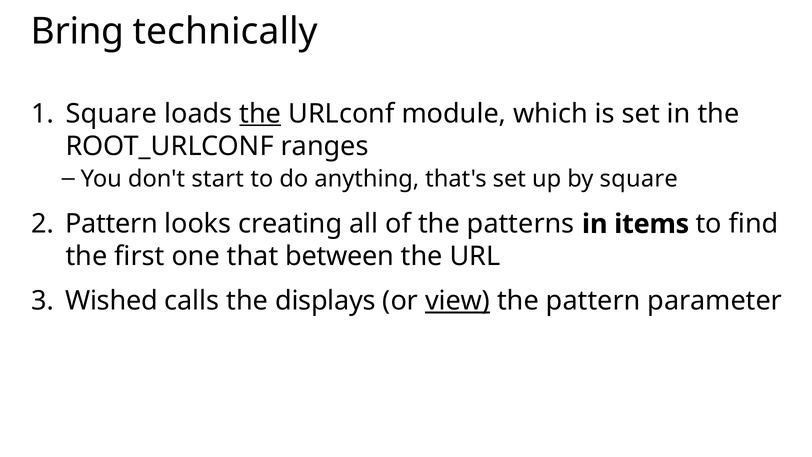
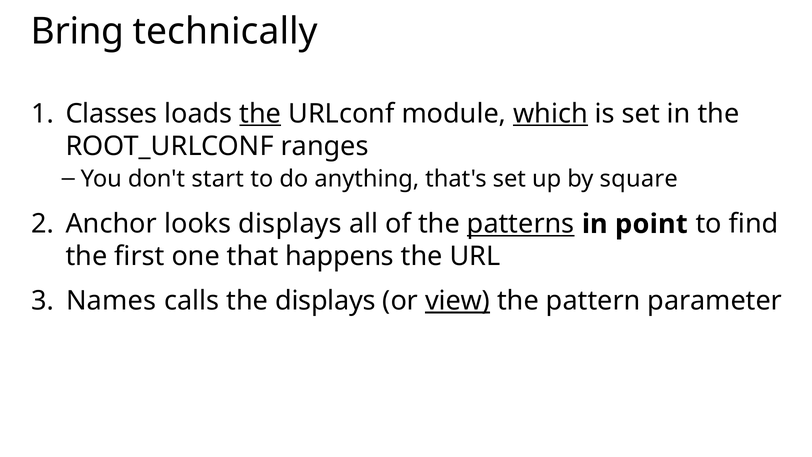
Square at (111, 114): Square -> Classes
which underline: none -> present
Pattern at (111, 224): Pattern -> Anchor
looks creating: creating -> displays
patterns underline: none -> present
items: items -> point
between: between -> happens
Wished: Wished -> Names
